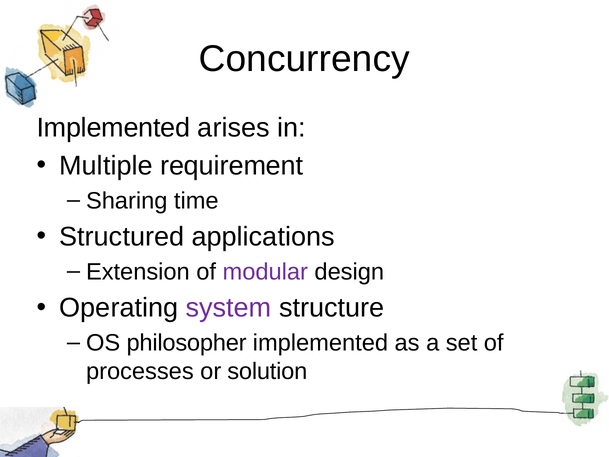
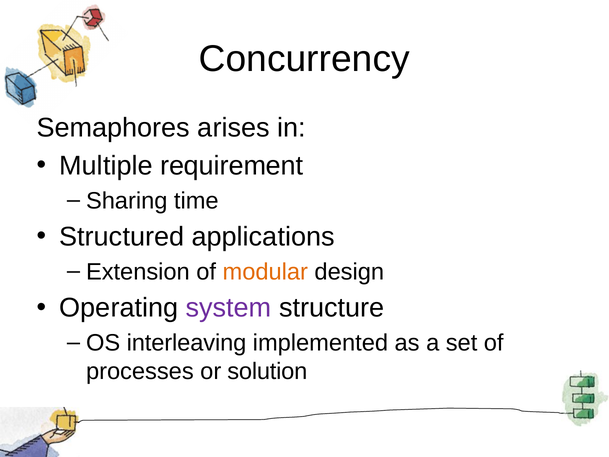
Implemented at (113, 128): Implemented -> Semaphores
modular colour: purple -> orange
philosopher: philosopher -> interleaving
